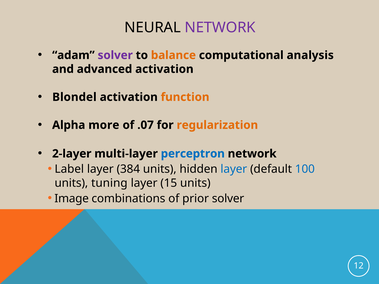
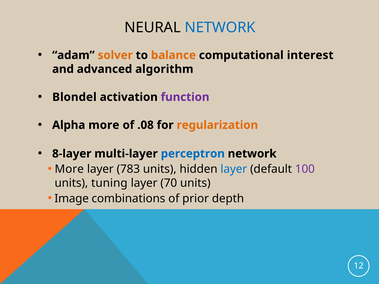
NETWORK at (220, 28) colour: purple -> blue
solver at (115, 55) colour: purple -> orange
analysis: analysis -> interest
advanced activation: activation -> algorithm
function colour: orange -> purple
.07: .07 -> .08
2-layer: 2-layer -> 8-layer
Label at (69, 169): Label -> More
384: 384 -> 783
100 colour: blue -> purple
15: 15 -> 70
prior solver: solver -> depth
